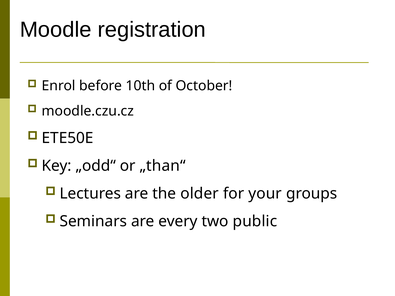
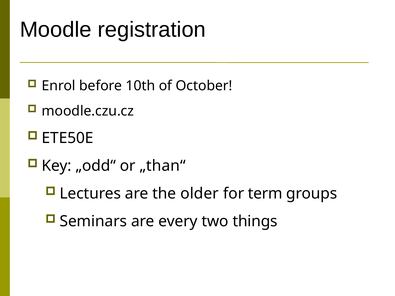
your: your -> term
public: public -> things
